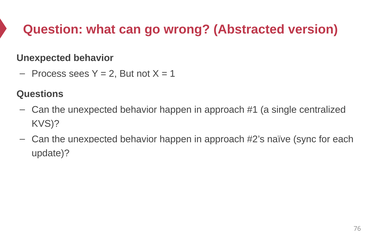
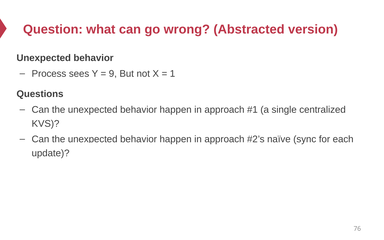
2: 2 -> 9
